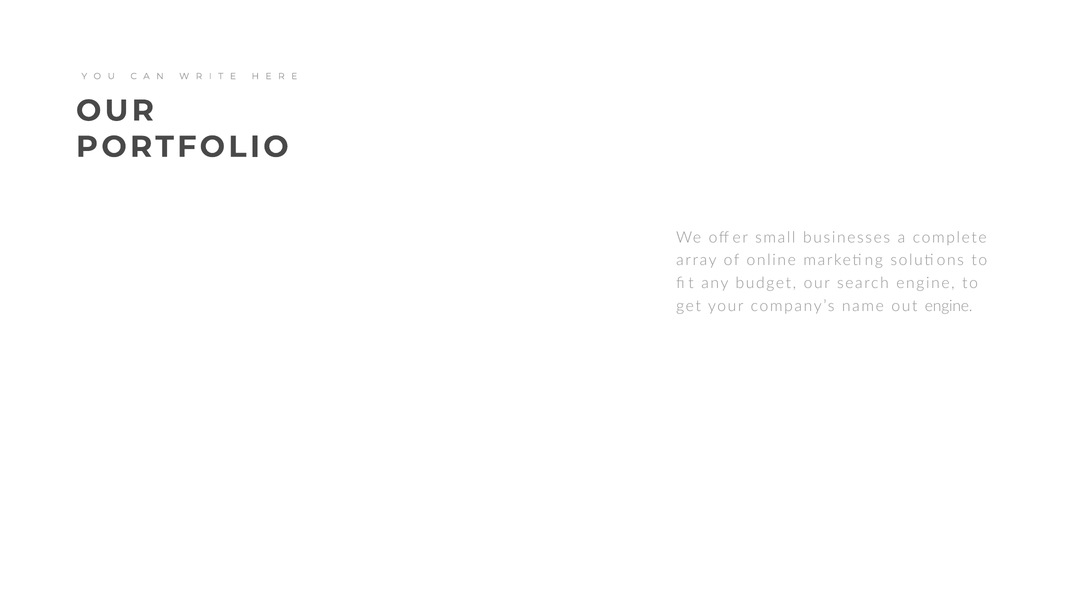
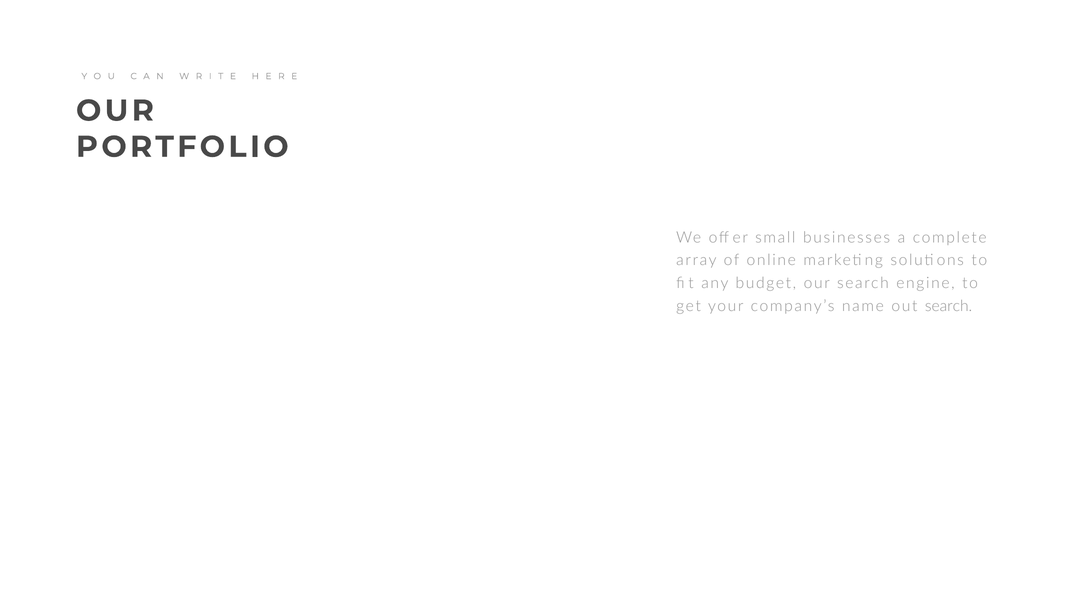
out engine: engine -> search
